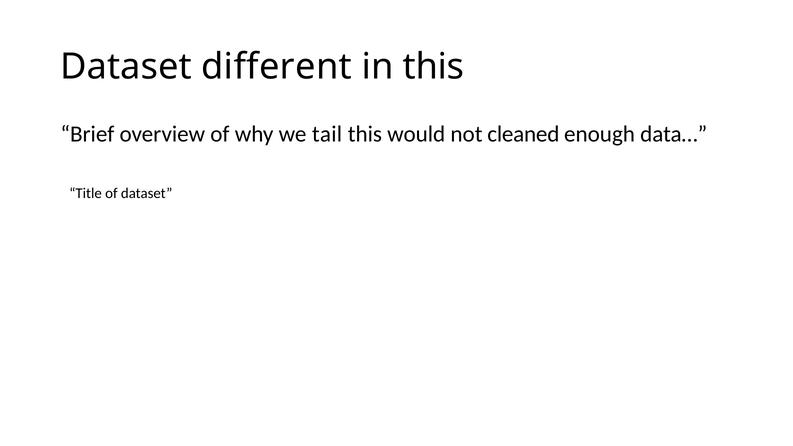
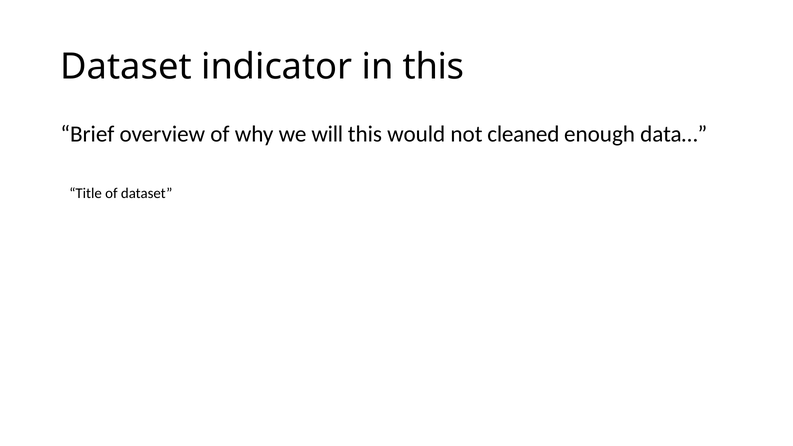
different: different -> indicator
tail: tail -> will
